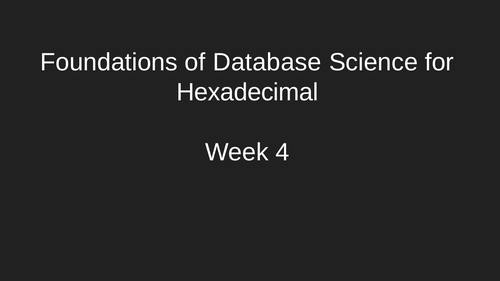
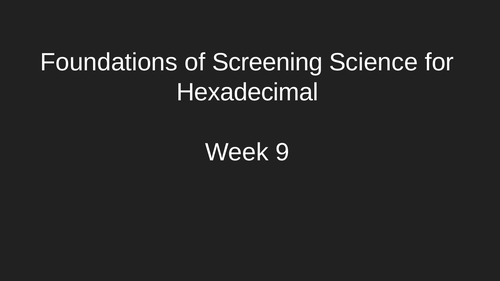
Database: Database -> Screening
4: 4 -> 9
